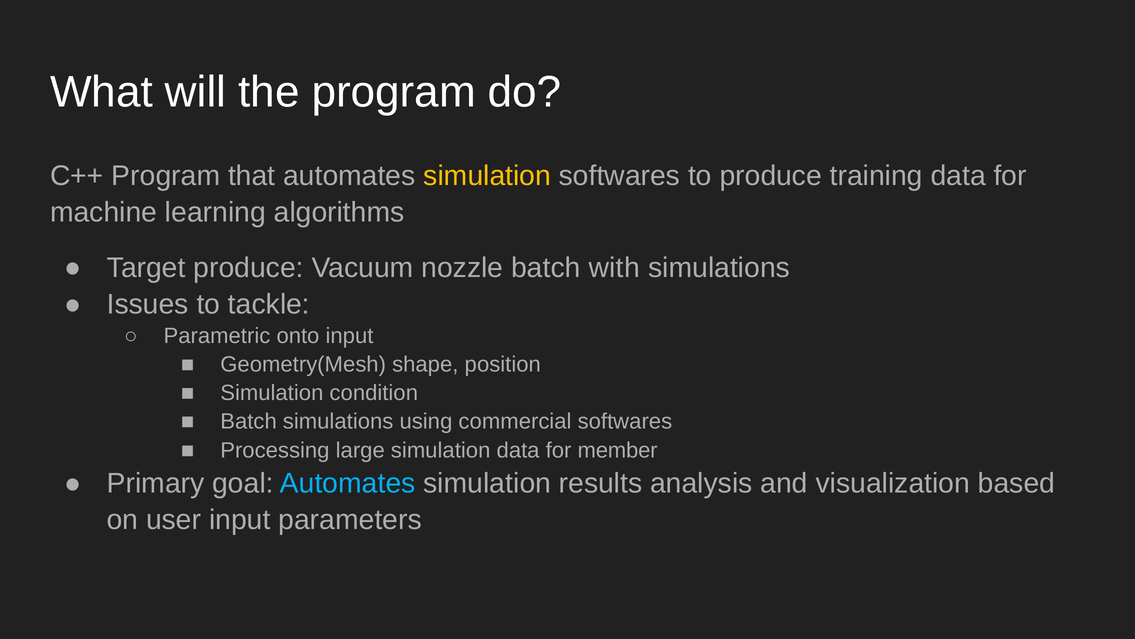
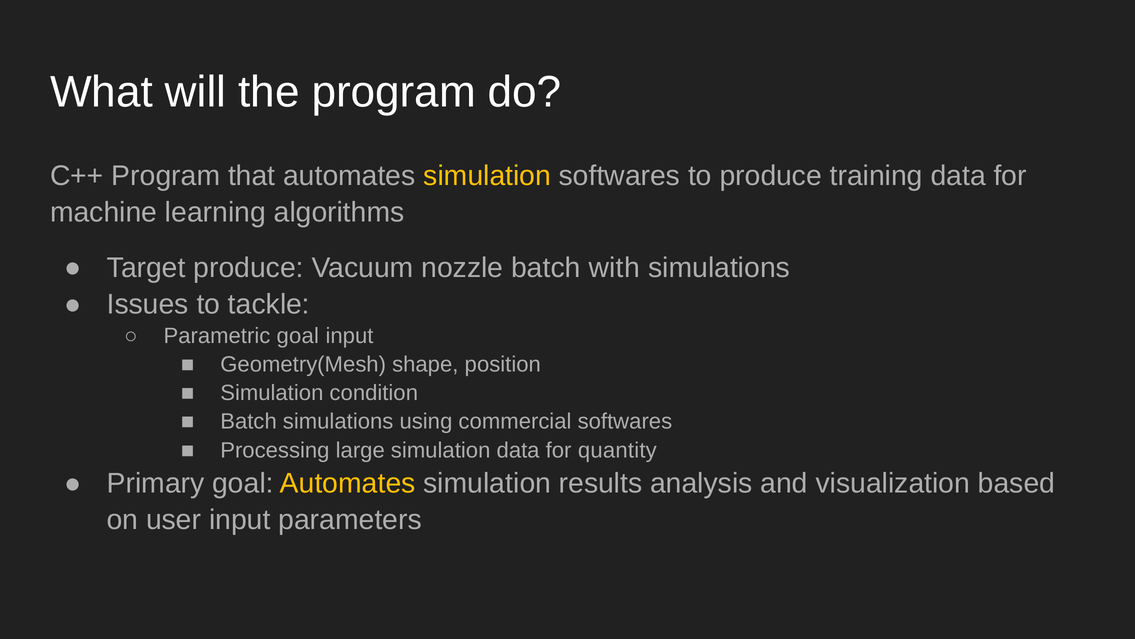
Parametric onto: onto -> goal
member: member -> quantity
Automates at (348, 483) colour: light blue -> yellow
